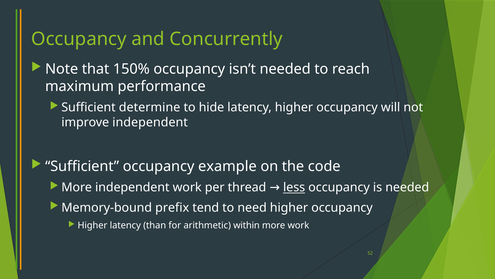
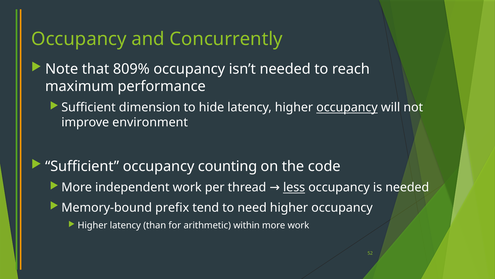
150%: 150% -> 809%
determine: determine -> dimension
occupancy at (347, 107) underline: none -> present
improve independent: independent -> environment
example: example -> counting
